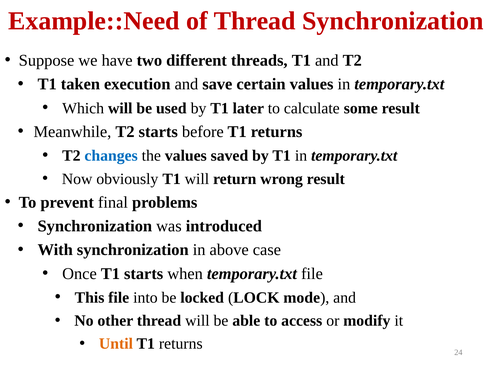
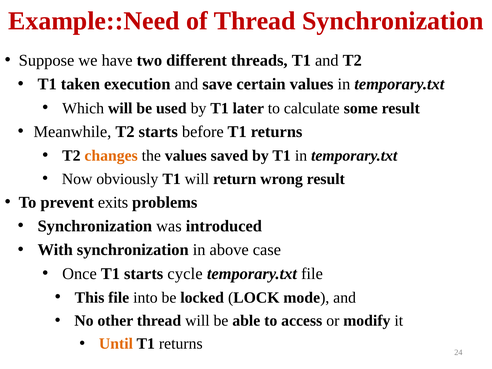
changes colour: blue -> orange
final: final -> exits
when: when -> cycle
